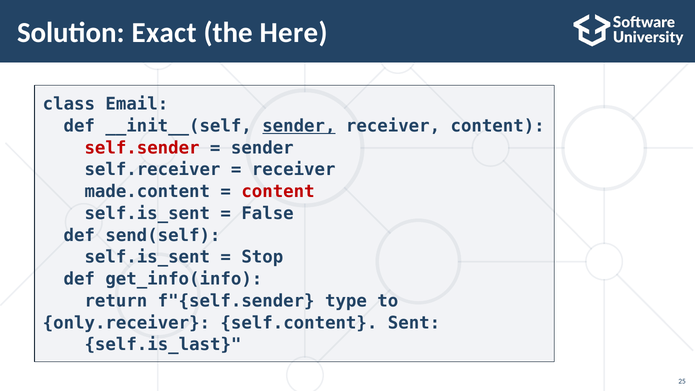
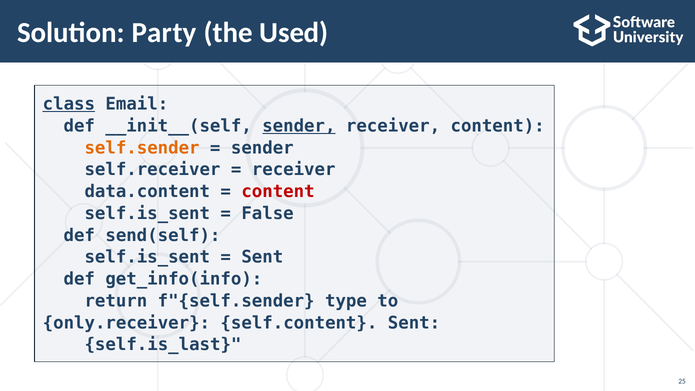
Exact: Exact -> Party
Here: Here -> Used
class underline: none -> present
self.sender colour: red -> orange
made.content: made.content -> data.content
Stop at (262, 257): Stop -> Sent
